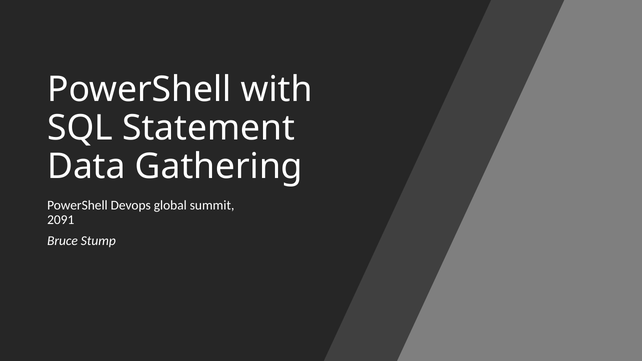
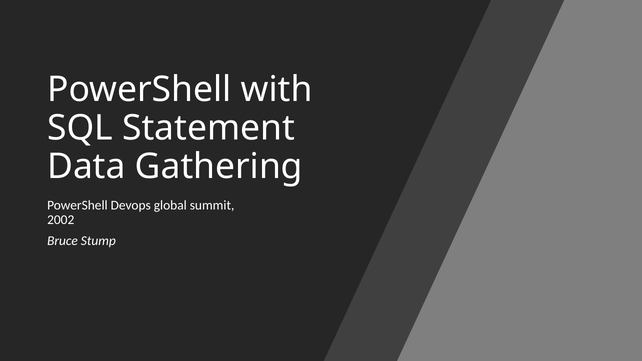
2091: 2091 -> 2002
